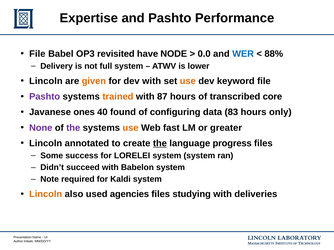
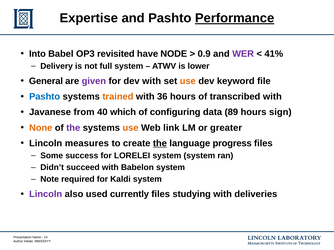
Performance underline: none -> present
File at (37, 54): File -> Into
0.0: 0.0 -> 0.9
WER colour: blue -> purple
88%: 88% -> 41%
Lincoln at (46, 81): Lincoln -> General
given colour: orange -> purple
Pashto at (45, 97) colour: purple -> blue
87: 87 -> 36
transcribed core: core -> with
ones: ones -> from
found: found -> which
83: 83 -> 89
only: only -> sign
None colour: purple -> orange
fast: fast -> link
annotated: annotated -> measures
Lincoln at (46, 195) colour: orange -> purple
agencies: agencies -> currently
